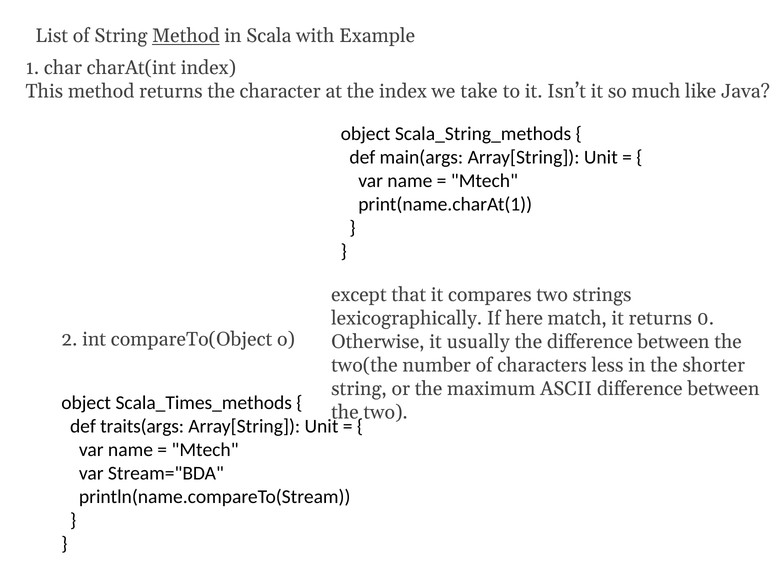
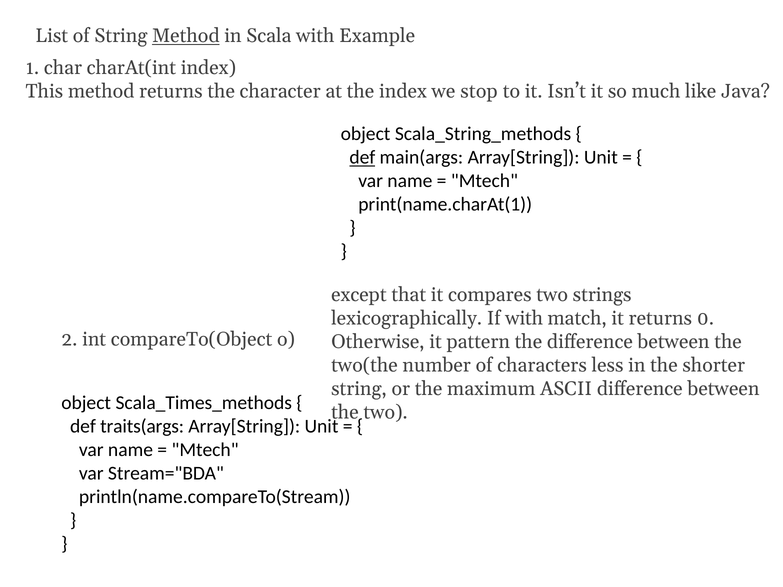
take: take -> stop
def at (362, 158) underline: none -> present
If here: here -> with
usually: usually -> pattern
